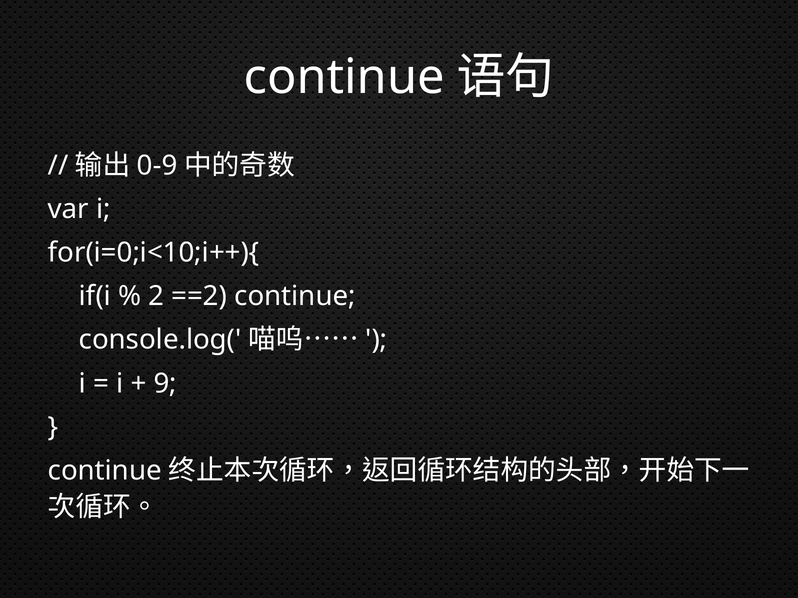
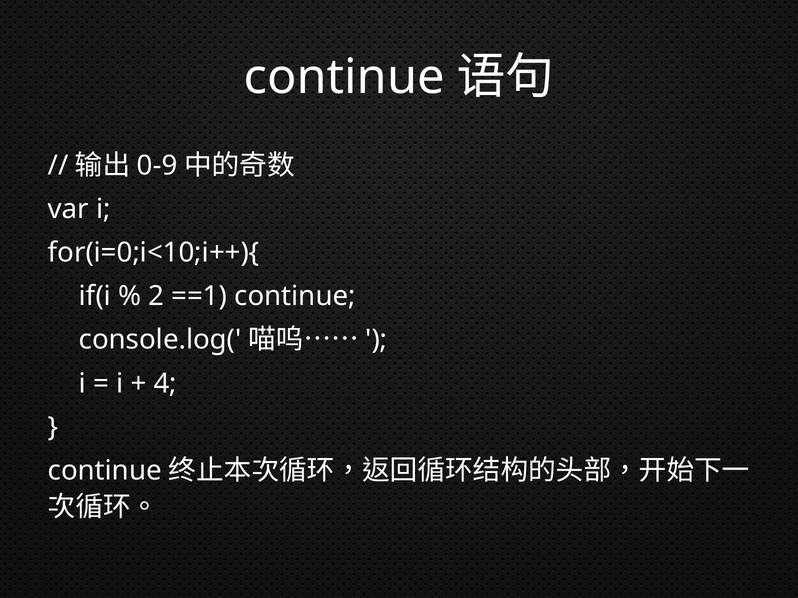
==2: ==2 -> ==1
9: 9 -> 4
